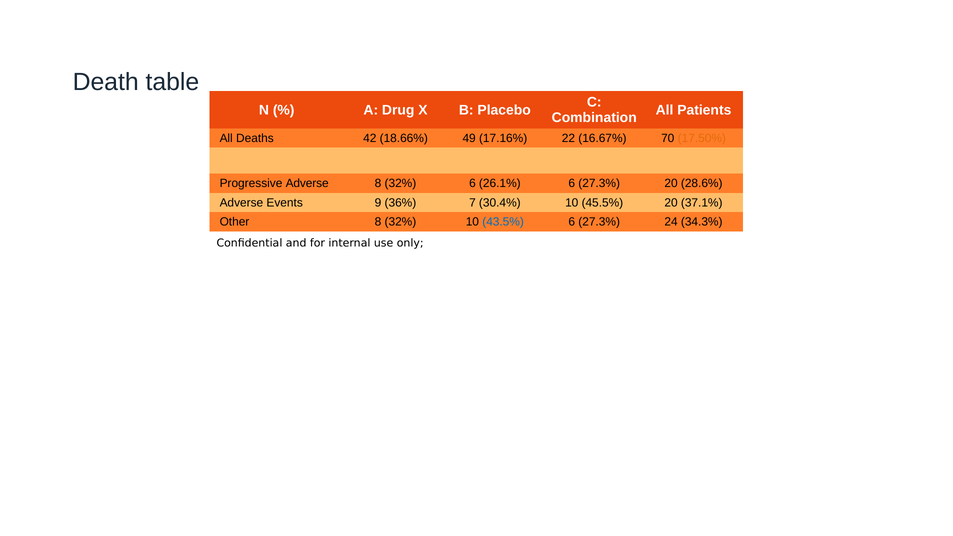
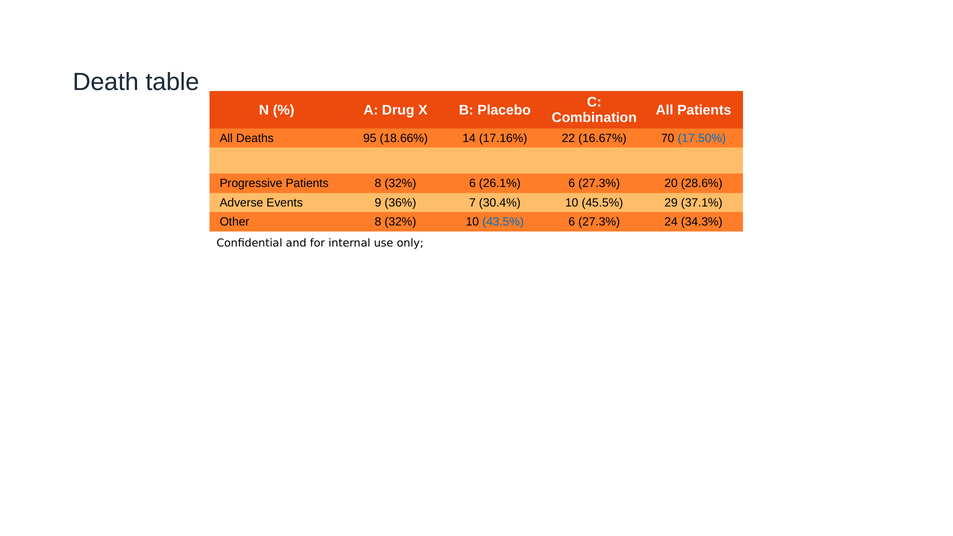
42: 42 -> 95
49: 49 -> 14
17.50% colour: orange -> blue
Progressive Adverse: Adverse -> Patients
45.5% 20: 20 -> 29
